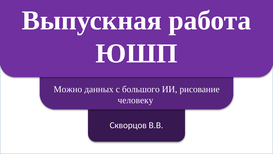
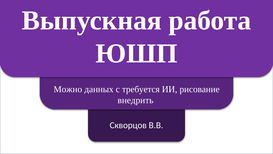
большого: большого -> требуется
человеку: человеку -> внедрить
